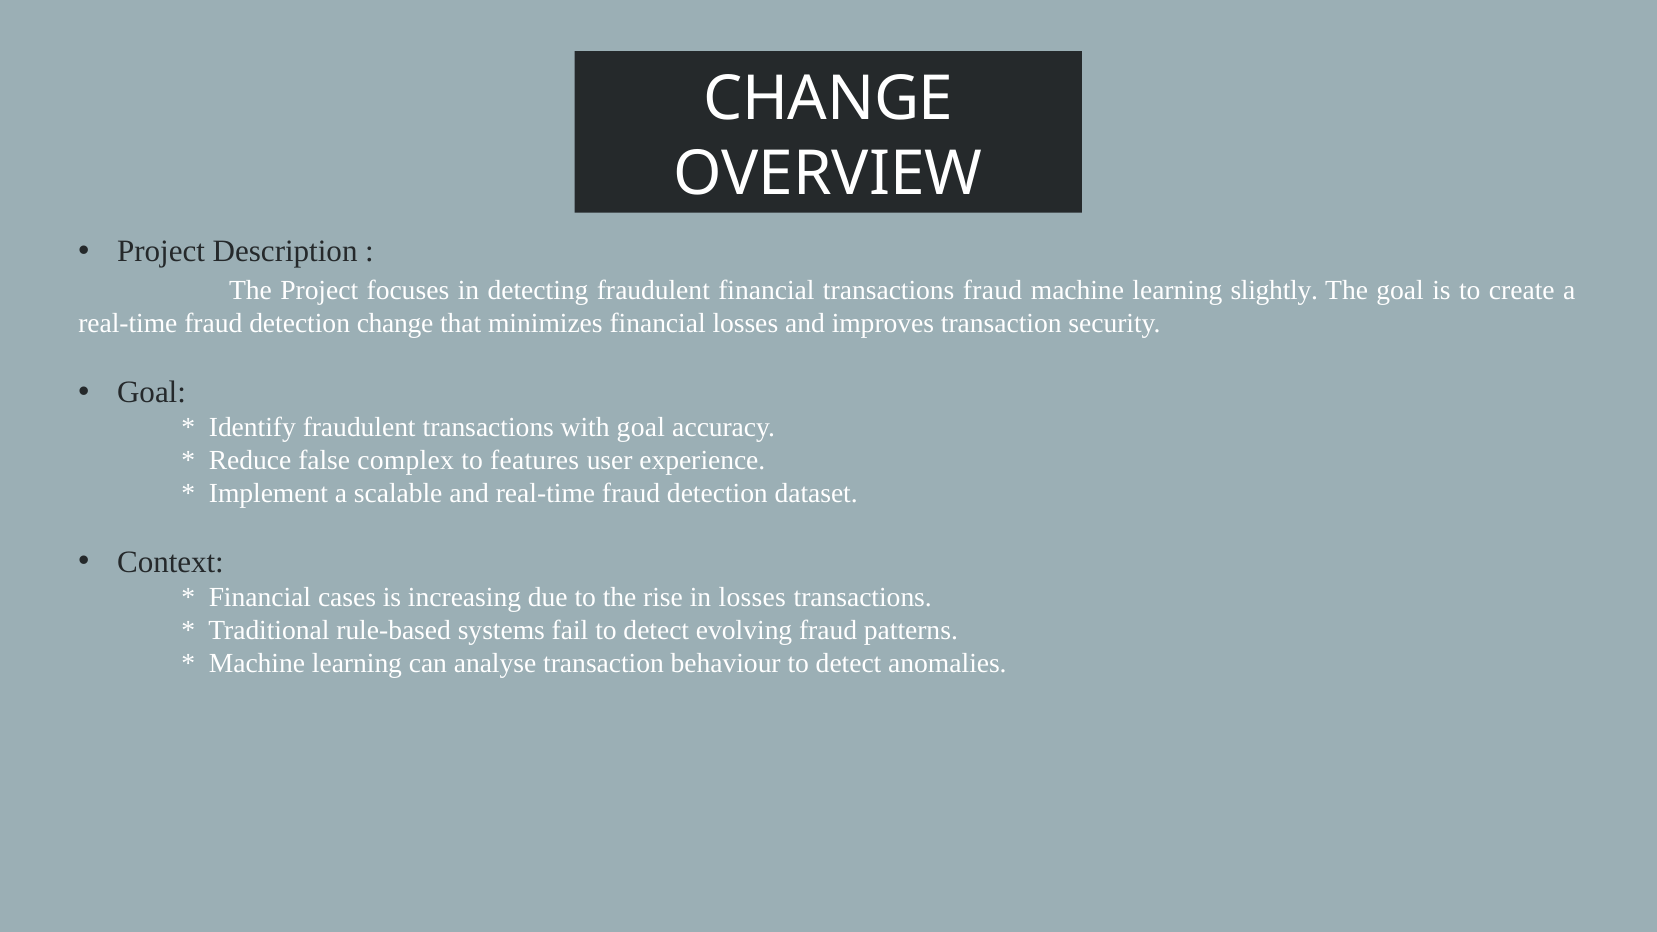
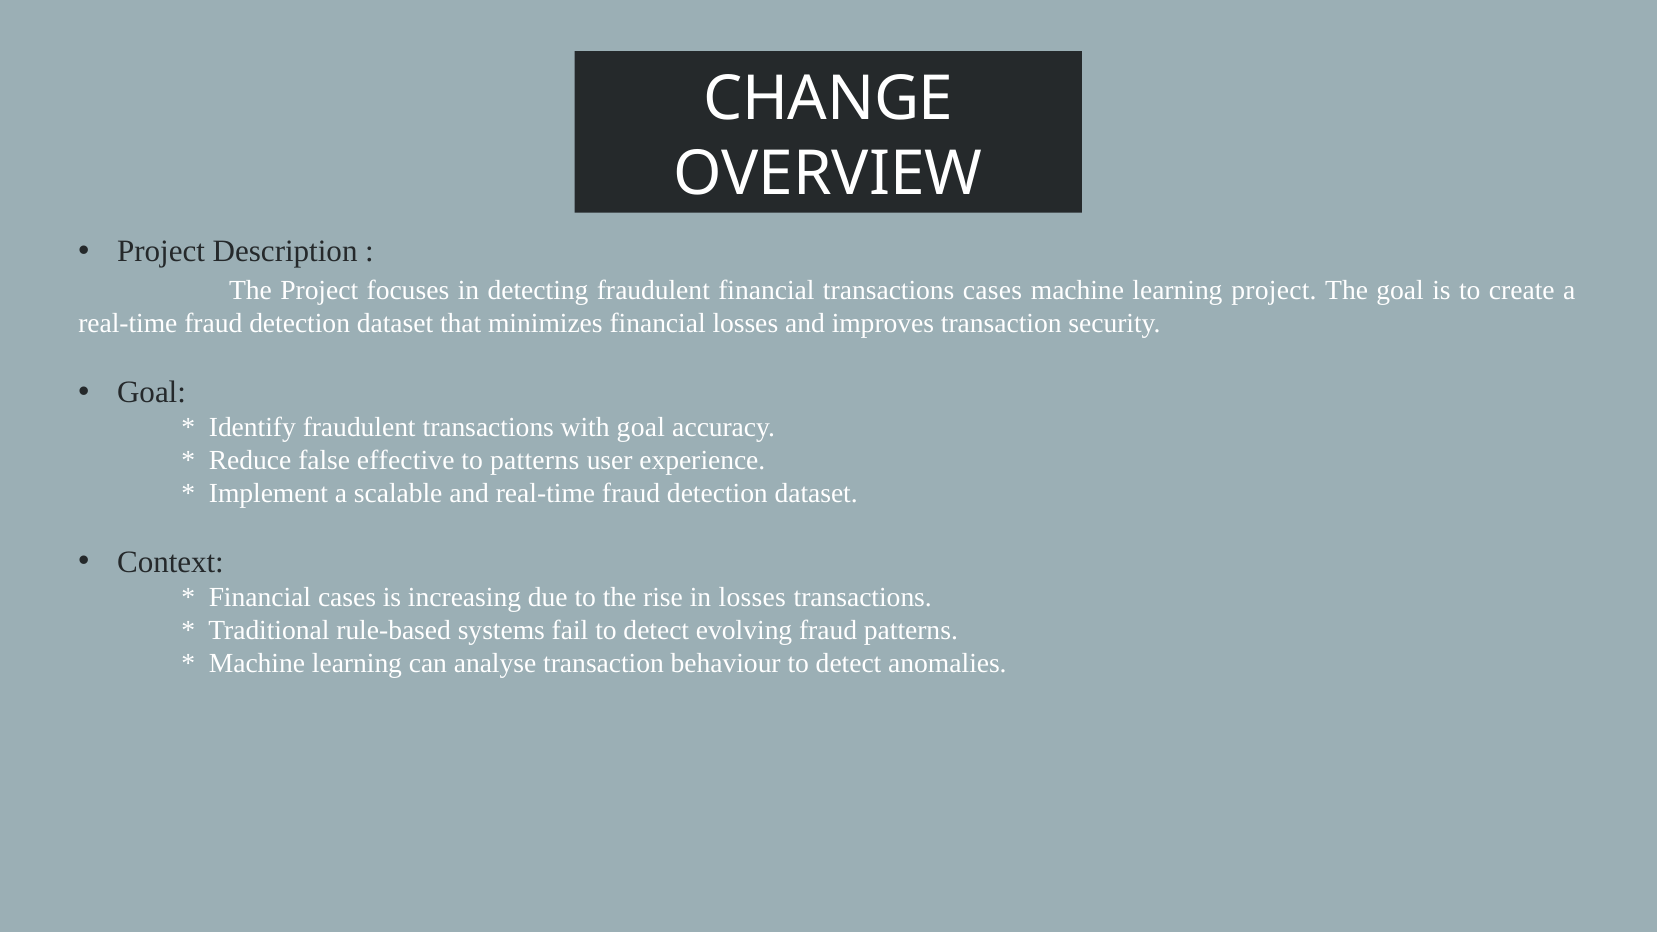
transactions fraud: fraud -> cases
learning slightly: slightly -> project
change at (395, 324): change -> dataset
complex: complex -> effective
to features: features -> patterns
